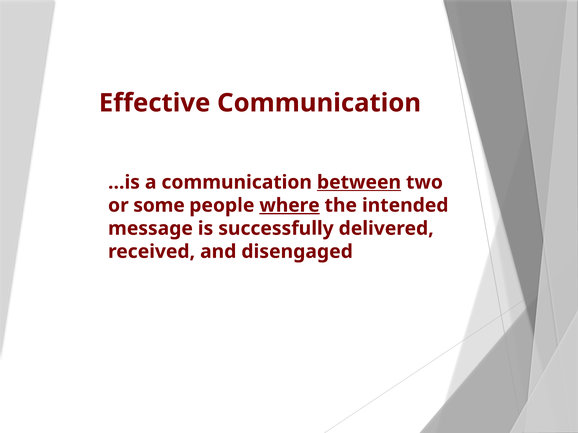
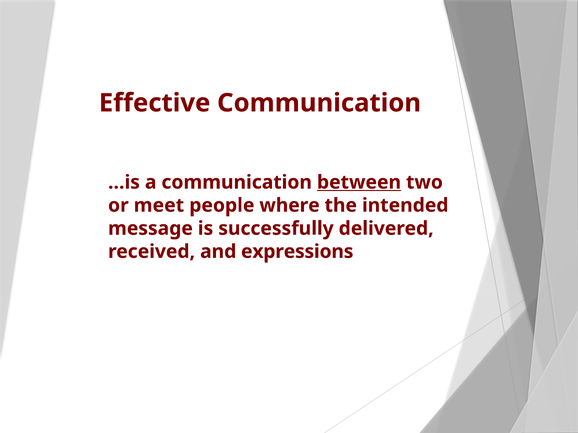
some: some -> meet
where underline: present -> none
disengaged: disengaged -> expressions
